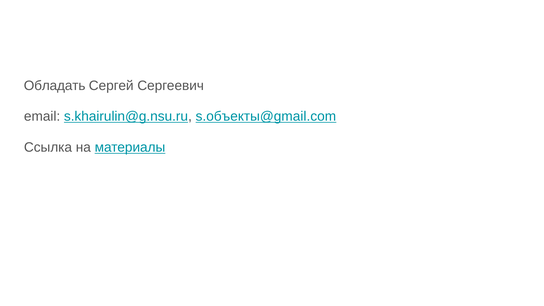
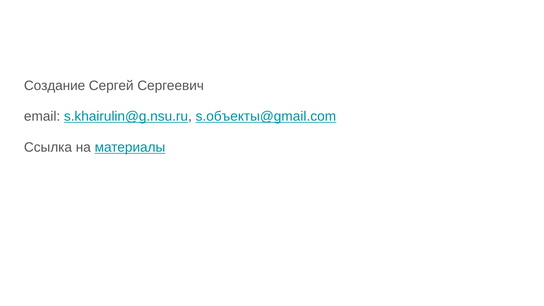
Обладать: Обладать -> Создание
